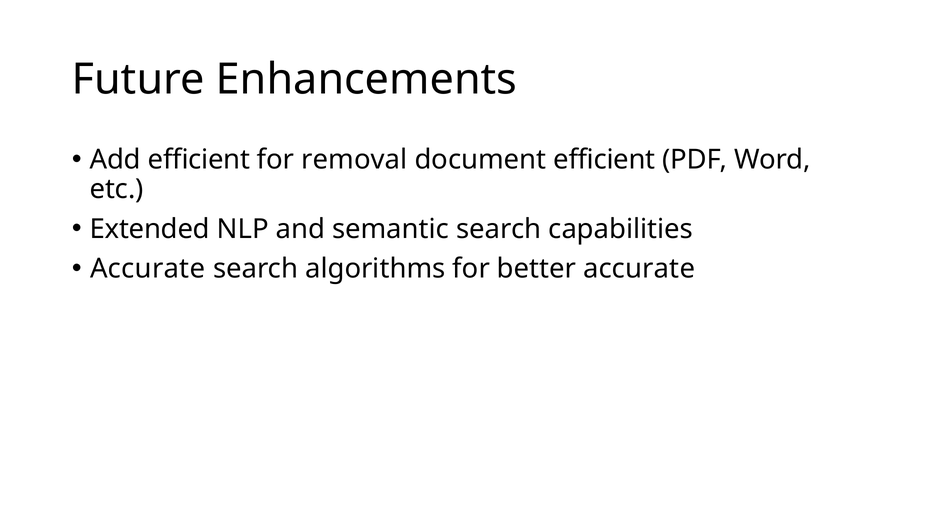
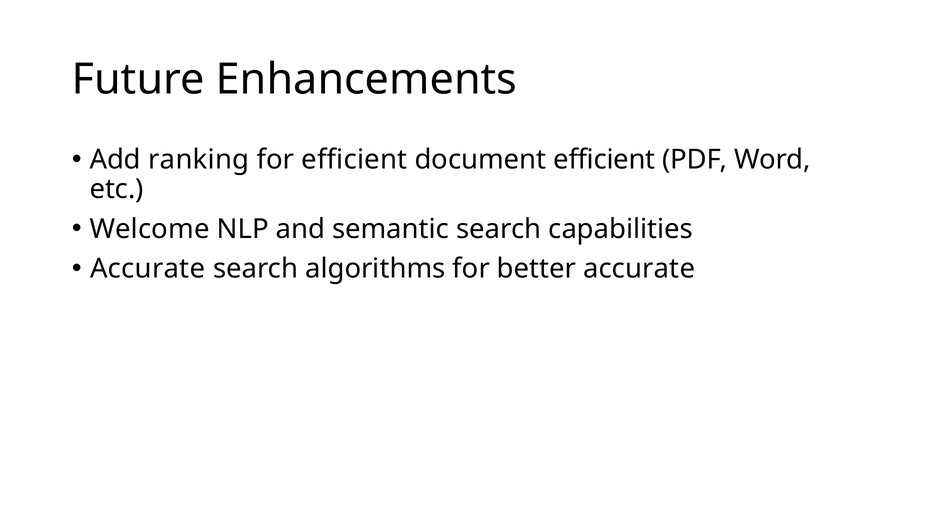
Add efficient: efficient -> ranking
for removal: removal -> efficient
Extended: Extended -> Welcome
